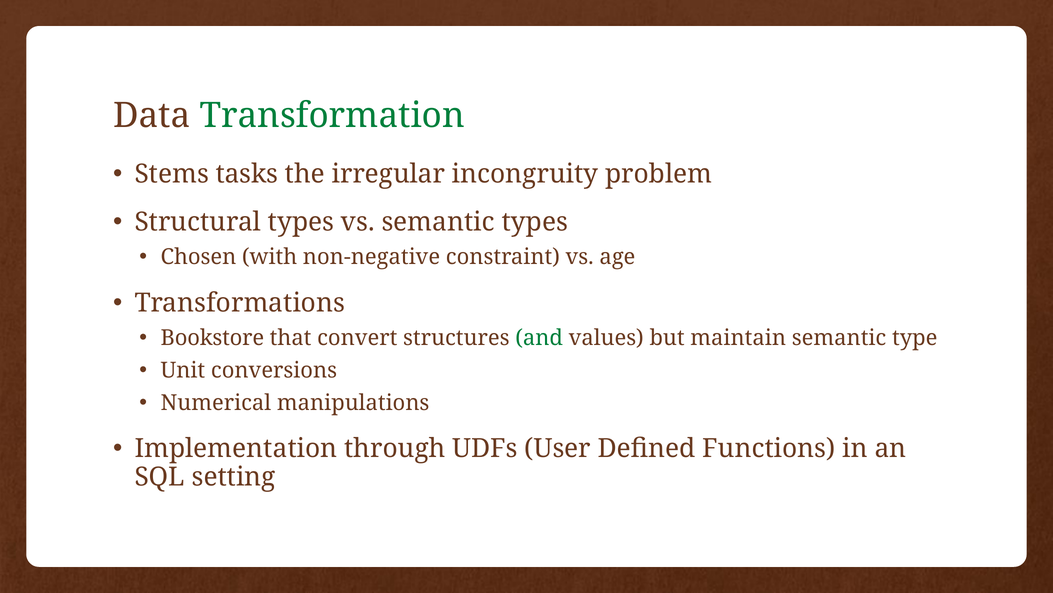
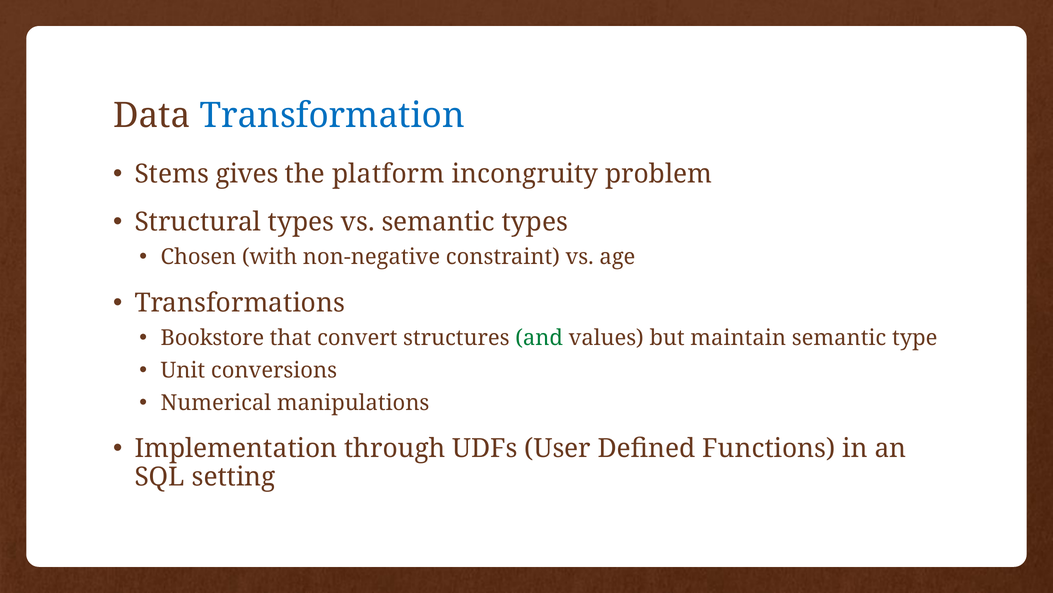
Transformation colour: green -> blue
tasks: tasks -> gives
irregular: irregular -> platform
